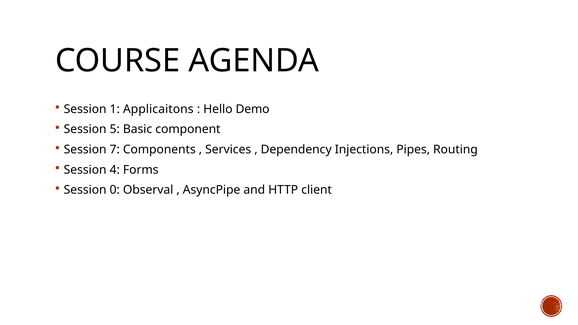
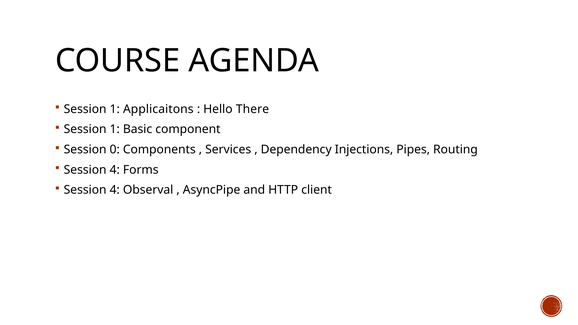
Demo: Demo -> There
5 at (115, 129): 5 -> 1
7: 7 -> 0
0 at (115, 190): 0 -> 4
